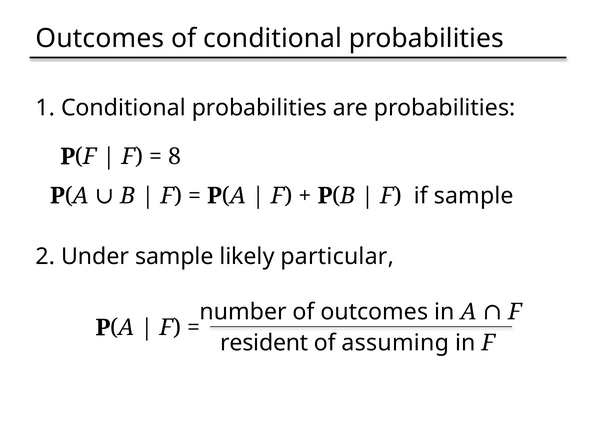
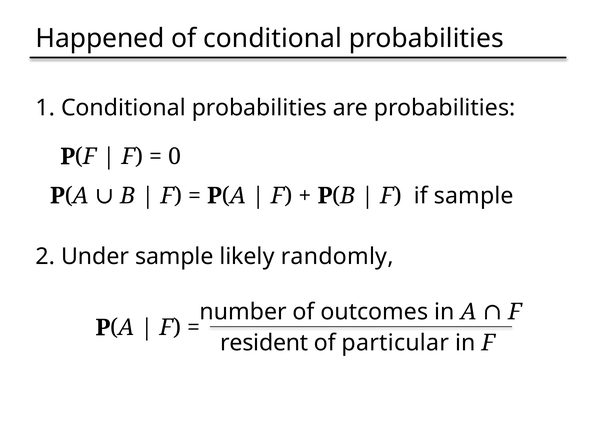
Outcomes at (100, 39): Outcomes -> Happened
8: 8 -> 0
particular: particular -> randomly
assuming: assuming -> particular
